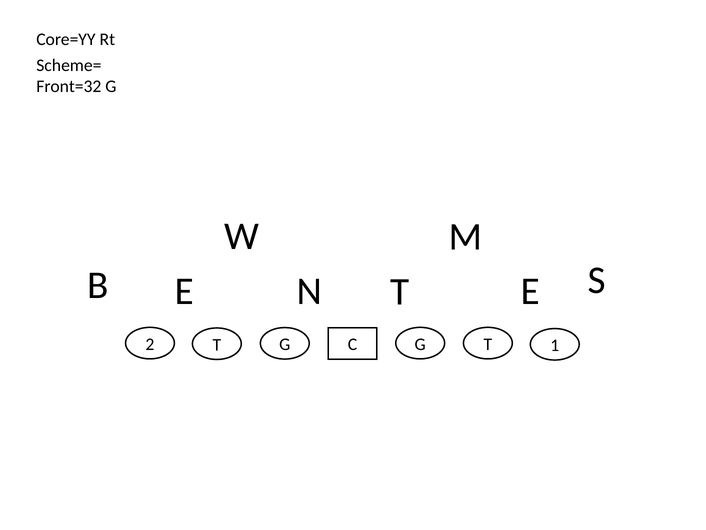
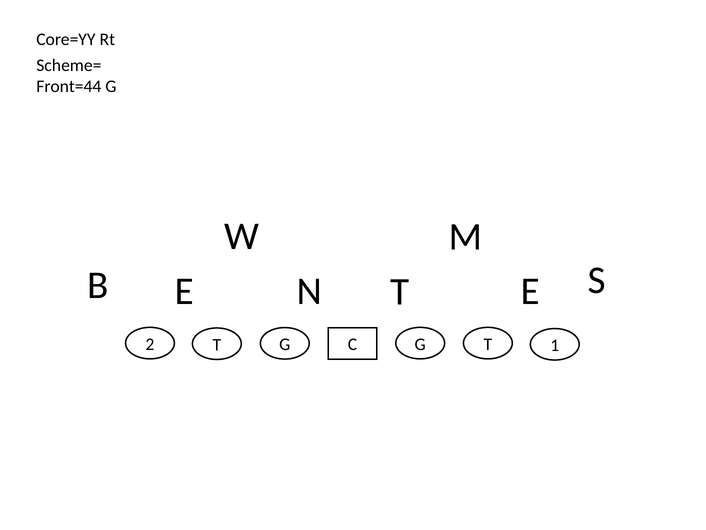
Front=32: Front=32 -> Front=44
